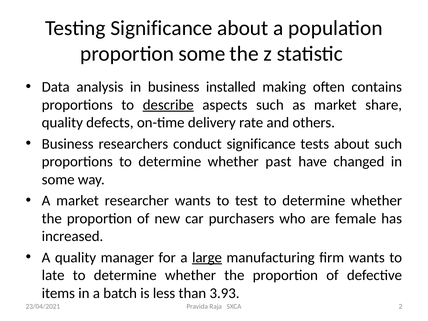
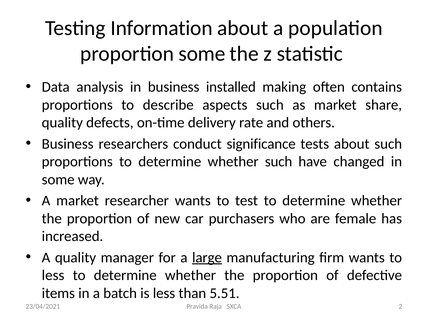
Testing Significance: Significance -> Information
describe underline: present -> none
whether past: past -> such
late at (53, 275): late -> less
3.93: 3.93 -> 5.51
